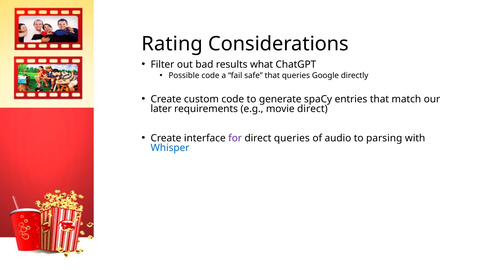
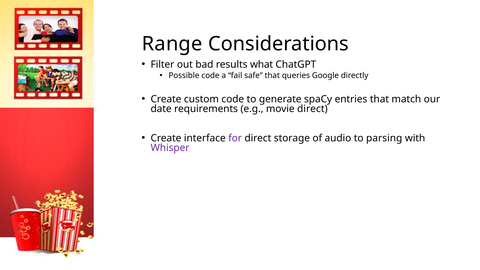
Rating: Rating -> Range
later: later -> date
direct queries: queries -> storage
Whisper colour: blue -> purple
